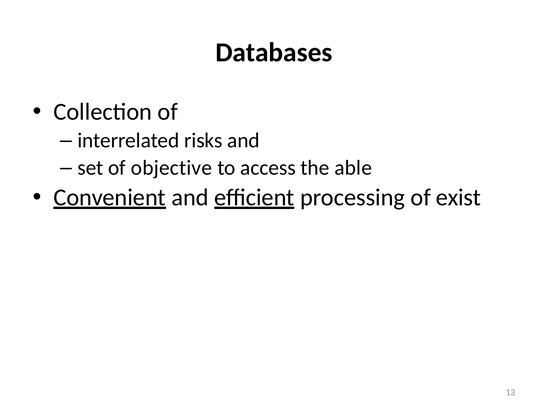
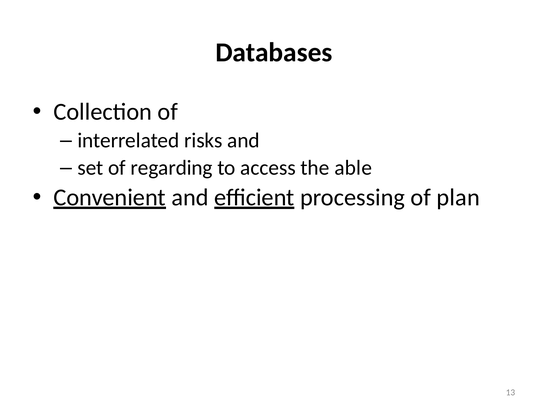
objective: objective -> regarding
exist: exist -> plan
